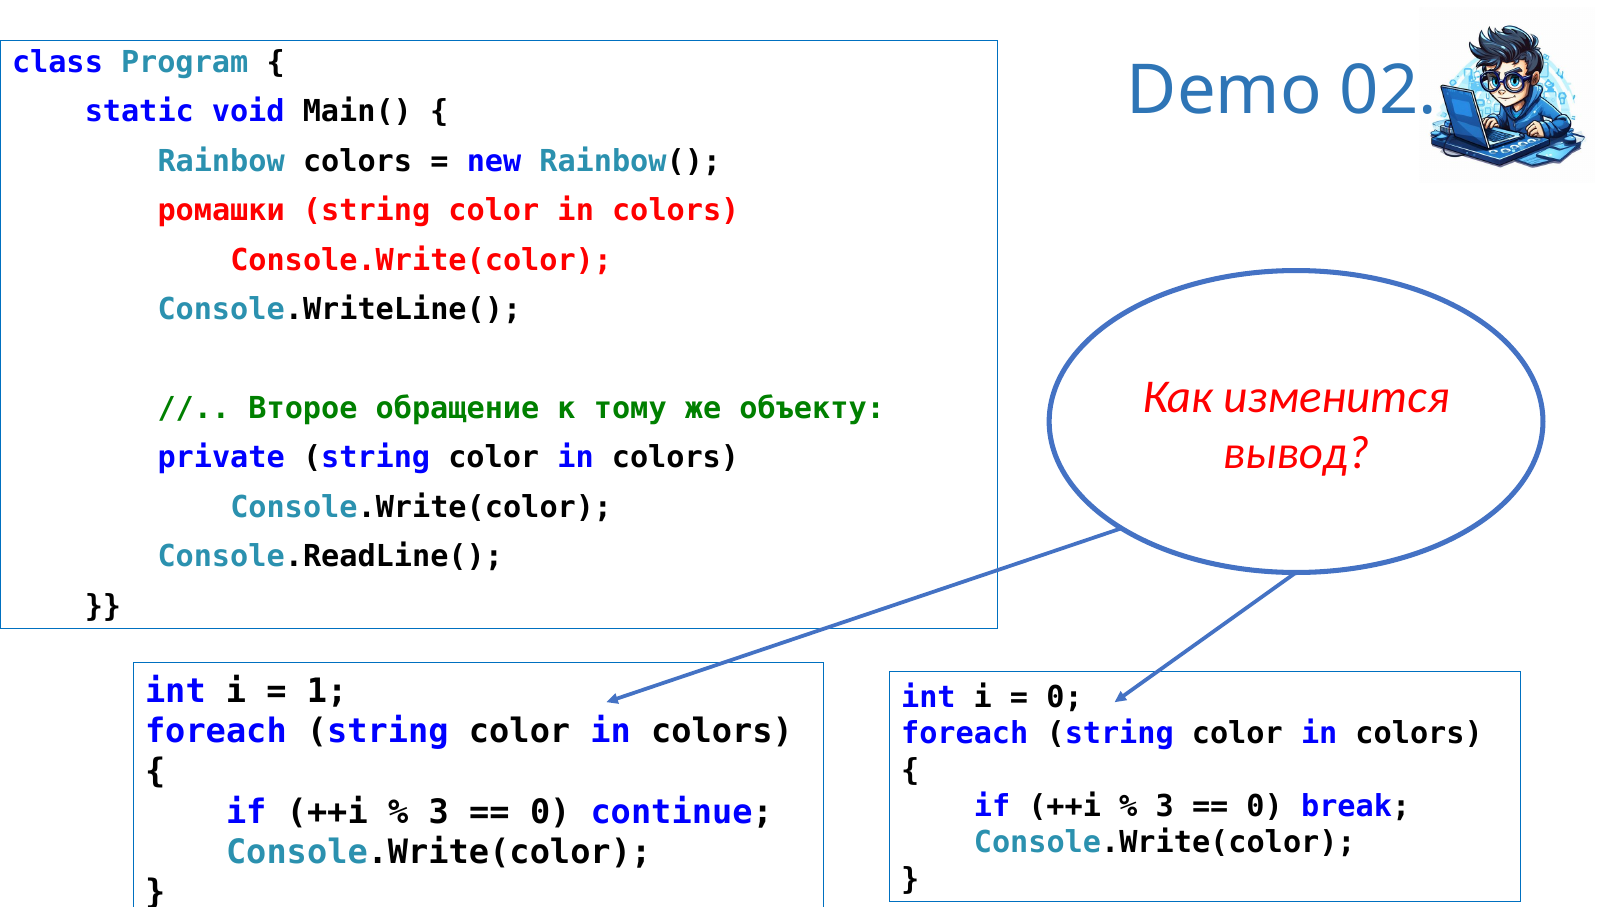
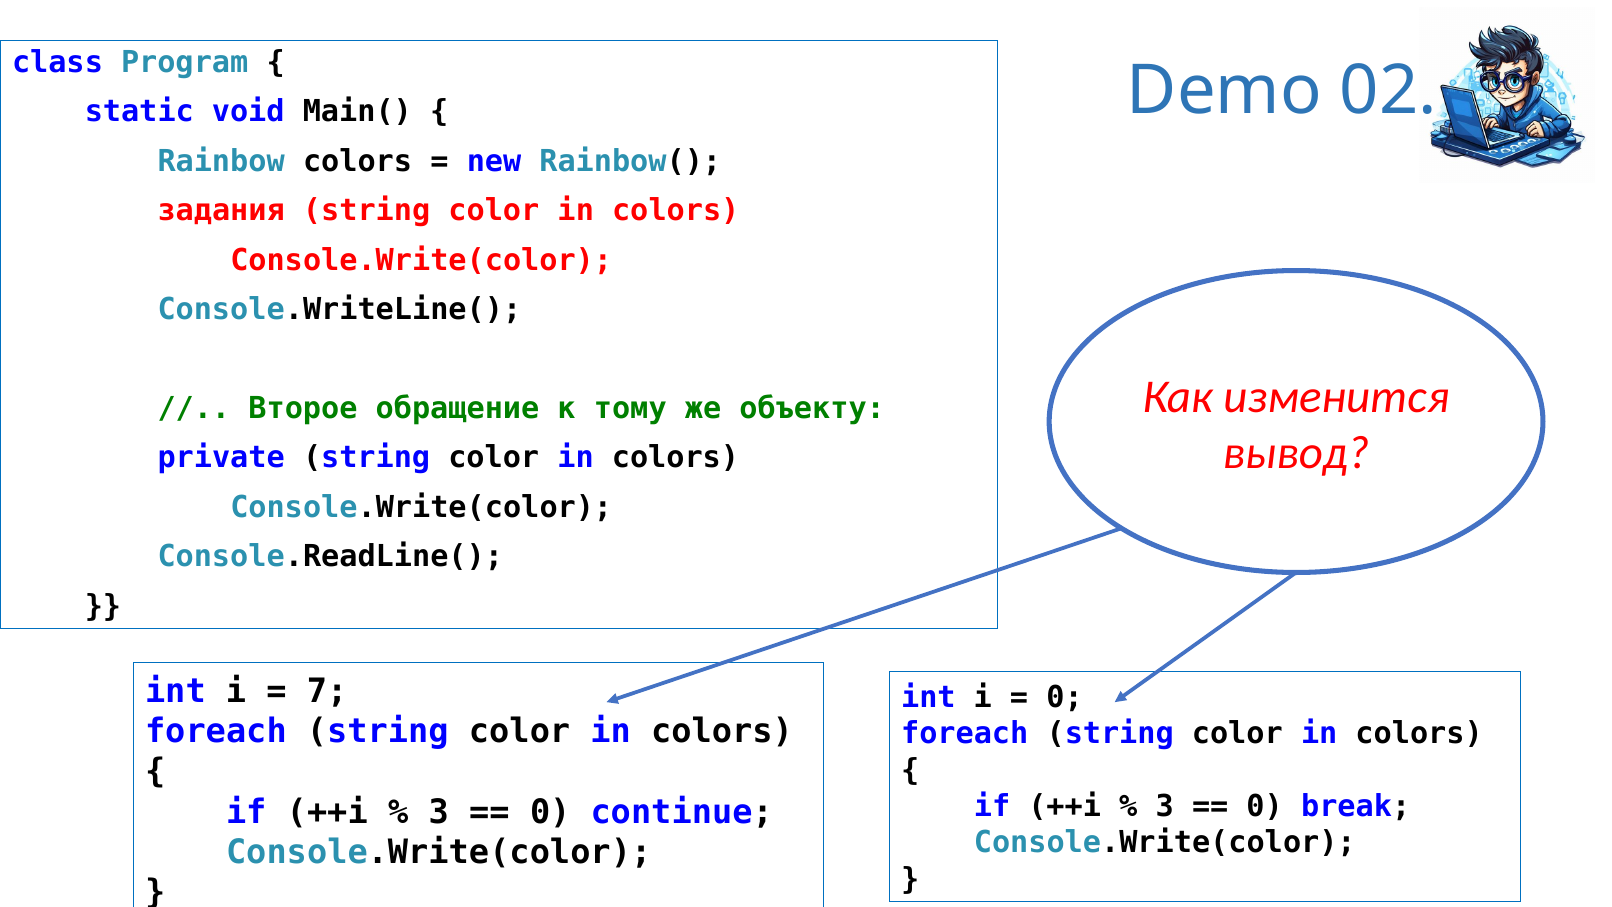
ромашки: ромашки -> задания
1: 1 -> 7
